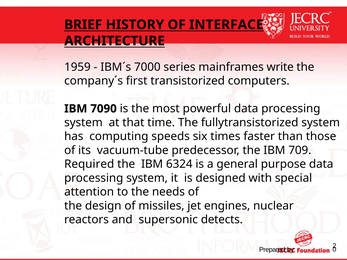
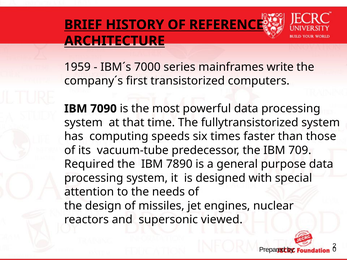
INTERFACE: INTERFACE -> REFERENCE
6324: 6324 -> 7890
detects: detects -> viewed
